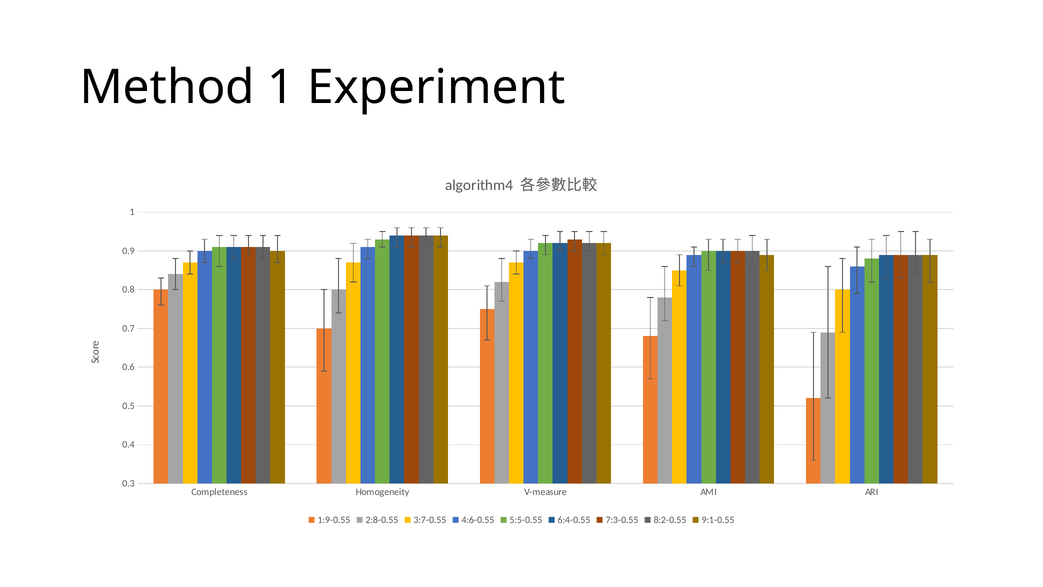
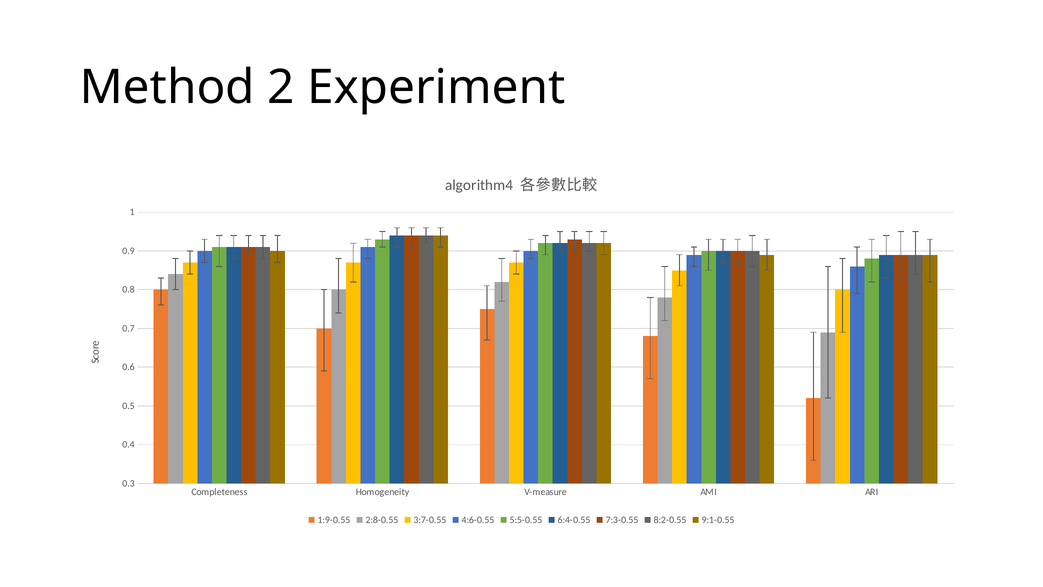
Method 1: 1 -> 2
